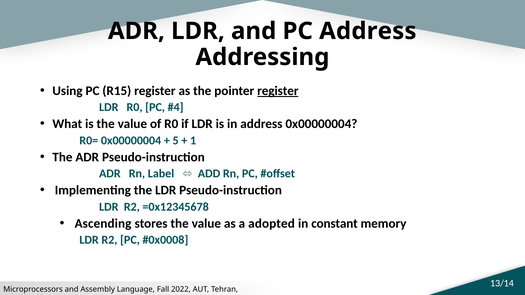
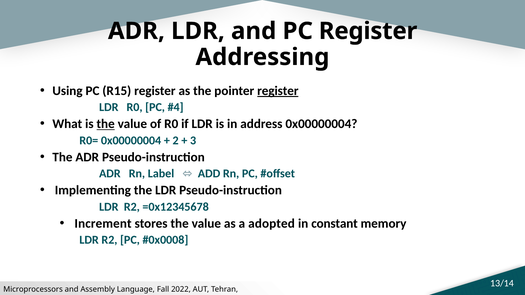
PC Address: Address -> Register
the at (106, 124) underline: none -> present
5: 5 -> 2
1: 1 -> 3
Ascending: Ascending -> Increment
